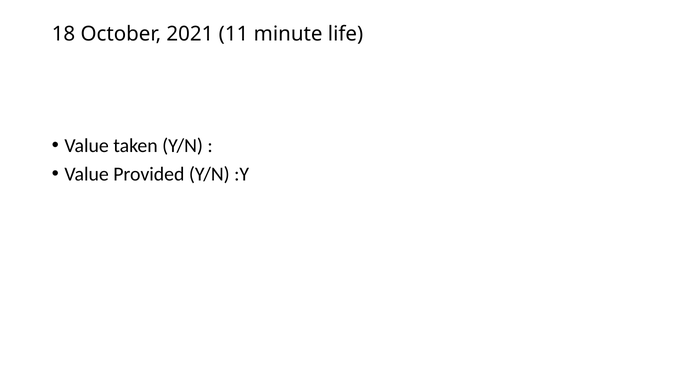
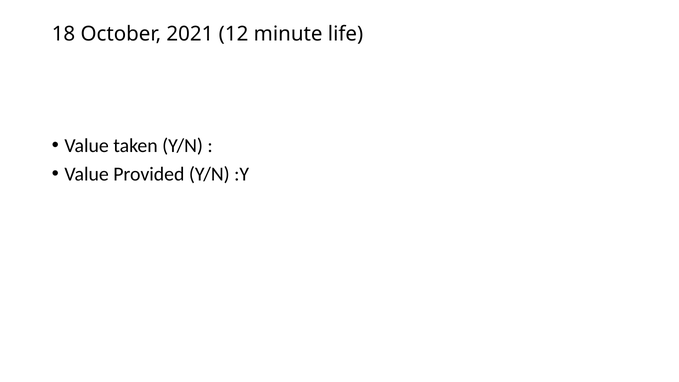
11: 11 -> 12
